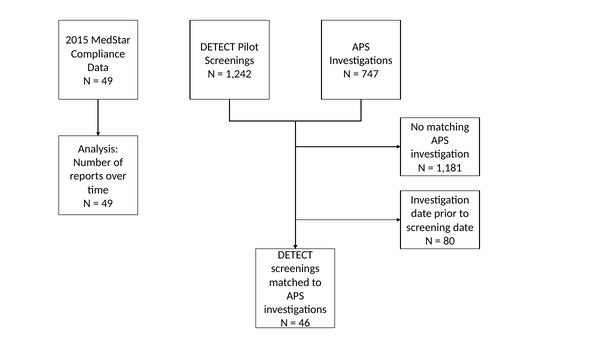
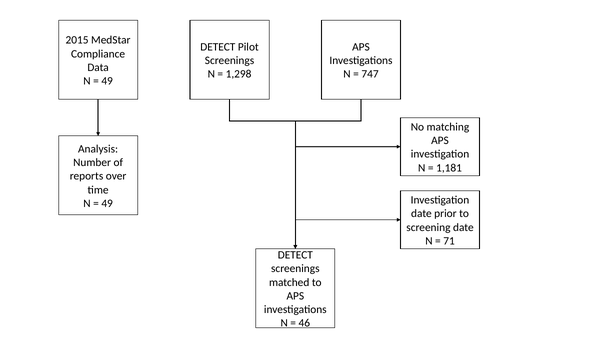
1,242: 1,242 -> 1,298
80: 80 -> 71
